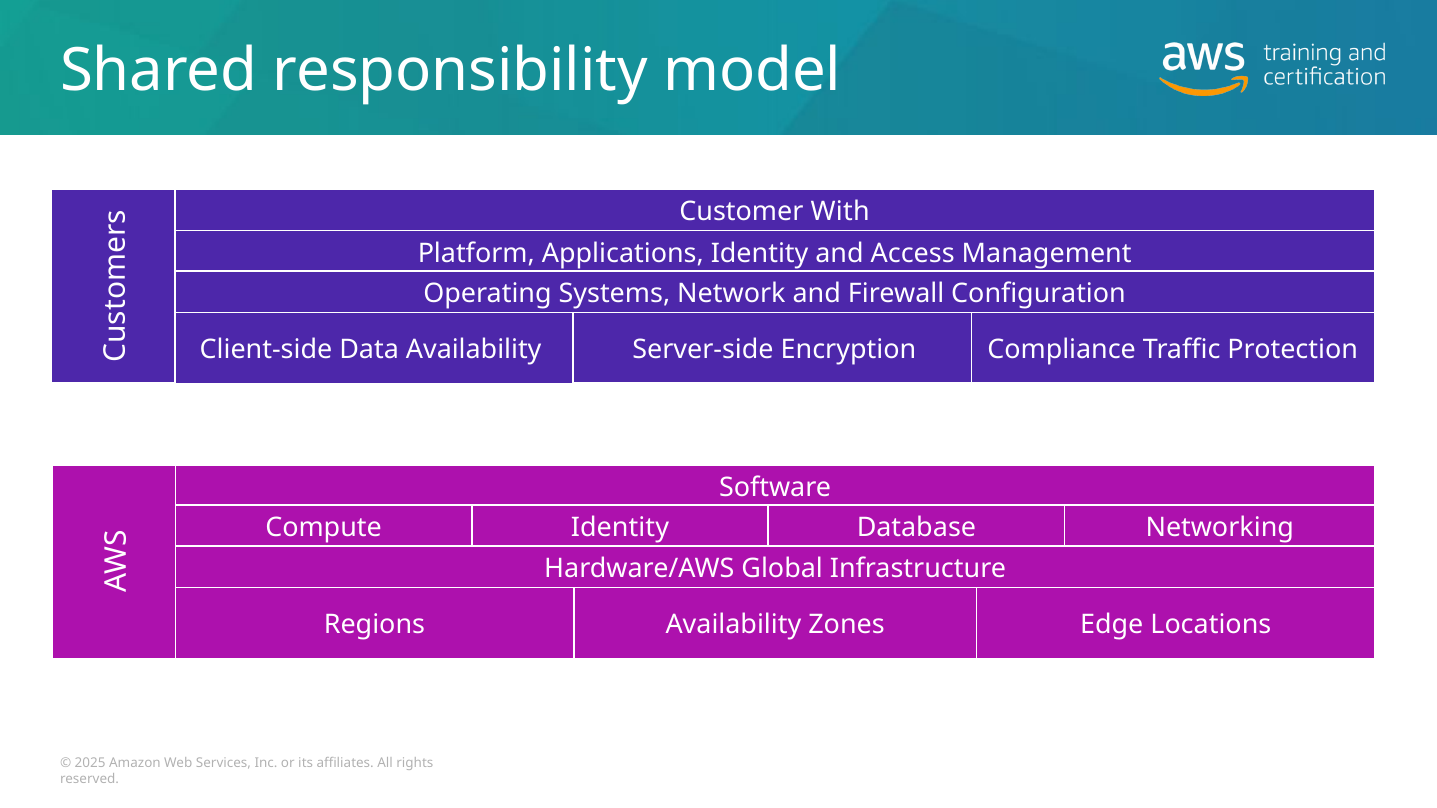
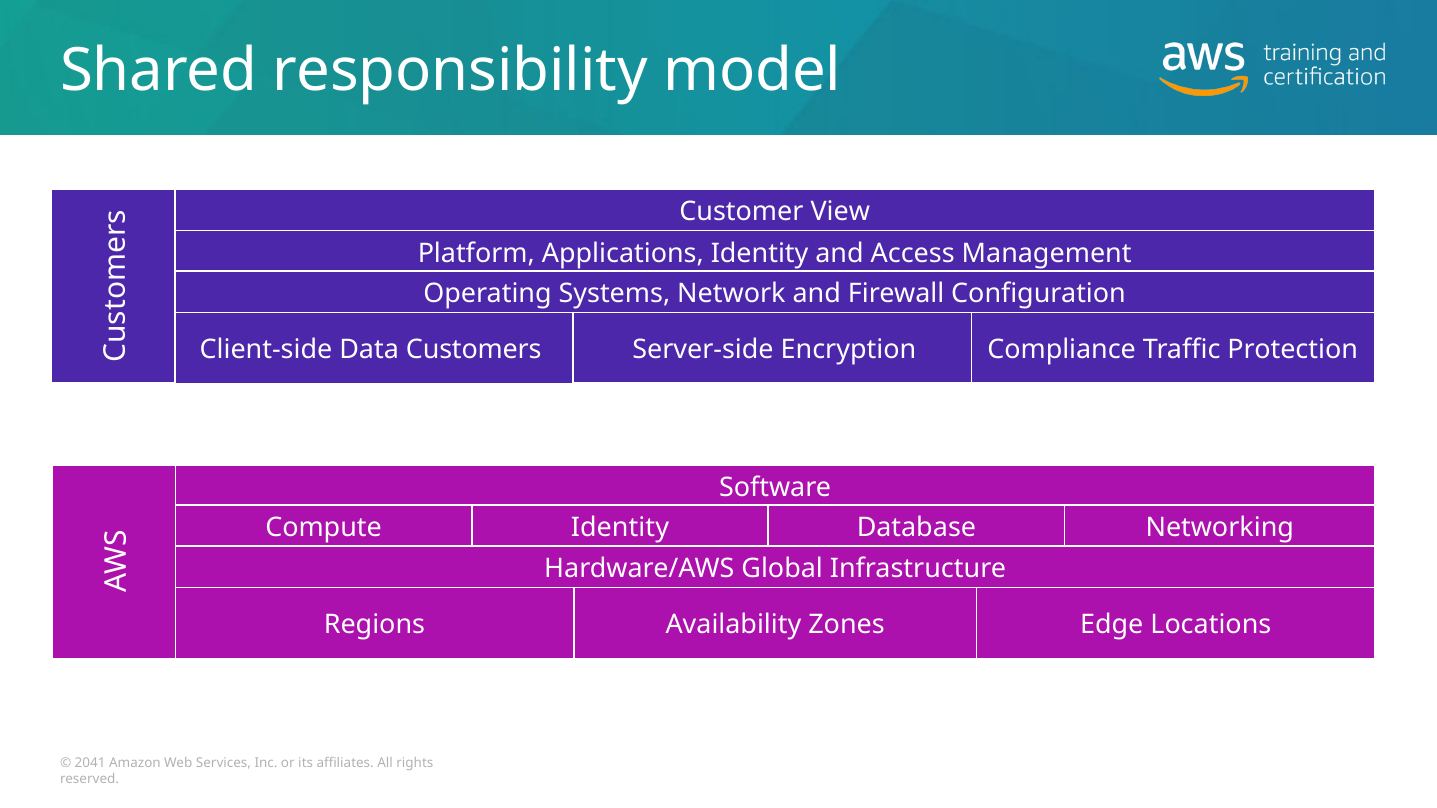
With: With -> View
Data Availability: Availability -> Customers
2025: 2025 -> 2041
